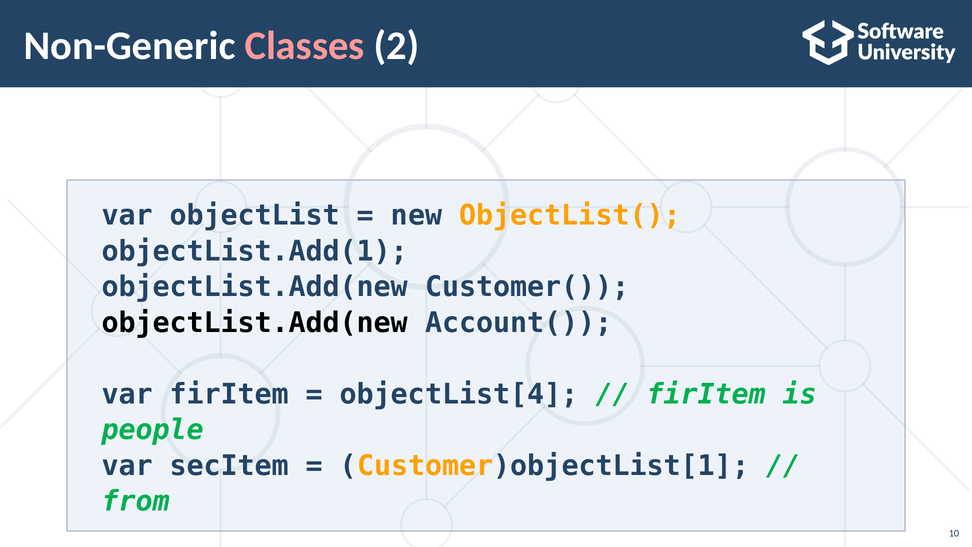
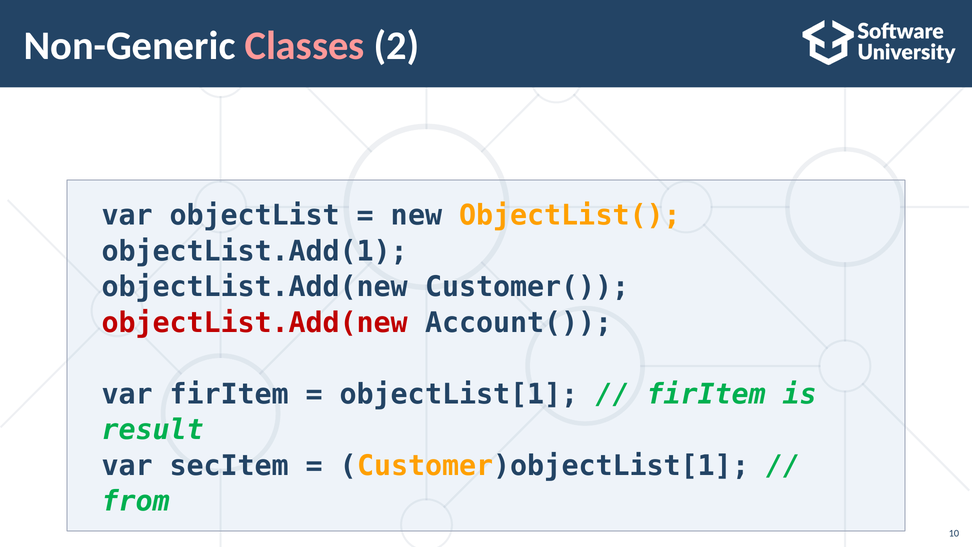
objectList.Add(new at (255, 323) colour: black -> red
objectList[4: objectList[4 -> objectList[1
people: people -> result
